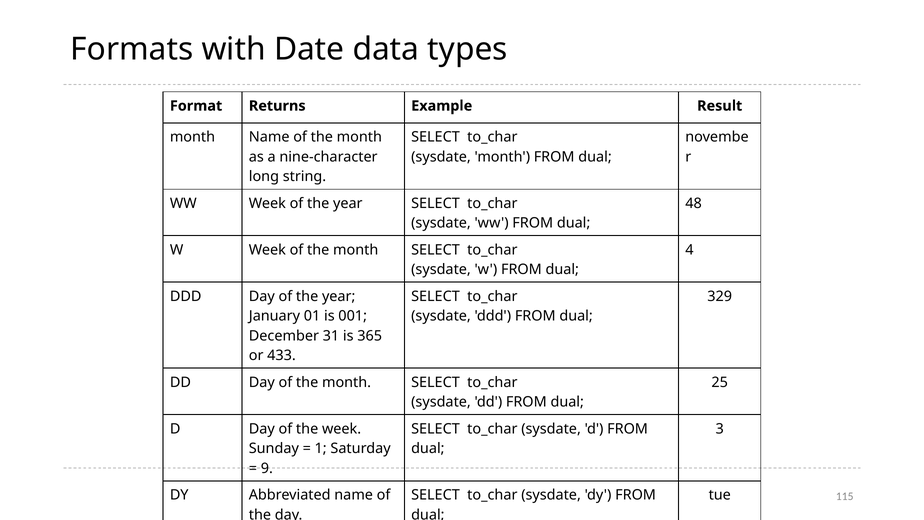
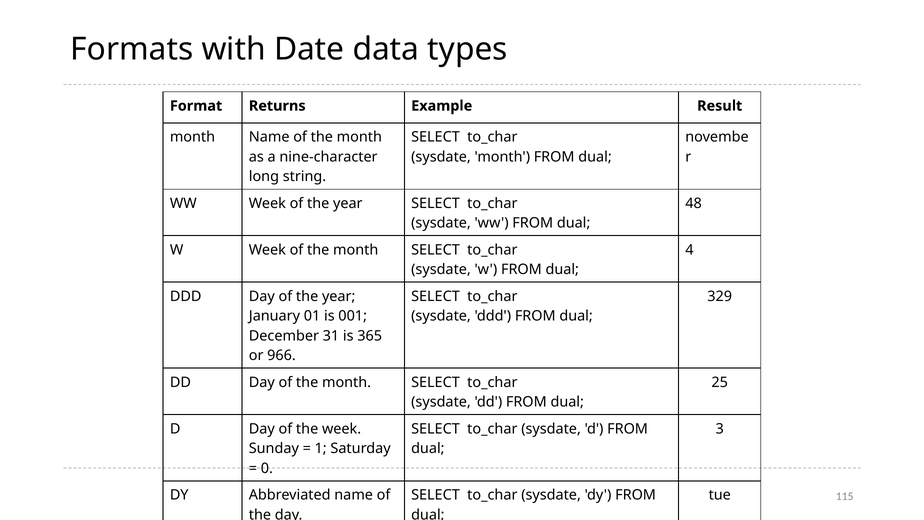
433: 433 -> 966
9: 9 -> 0
